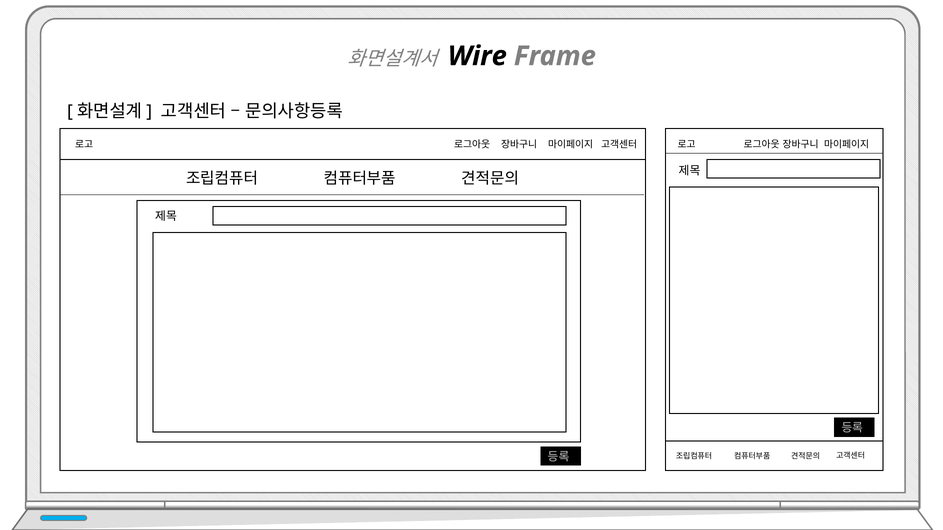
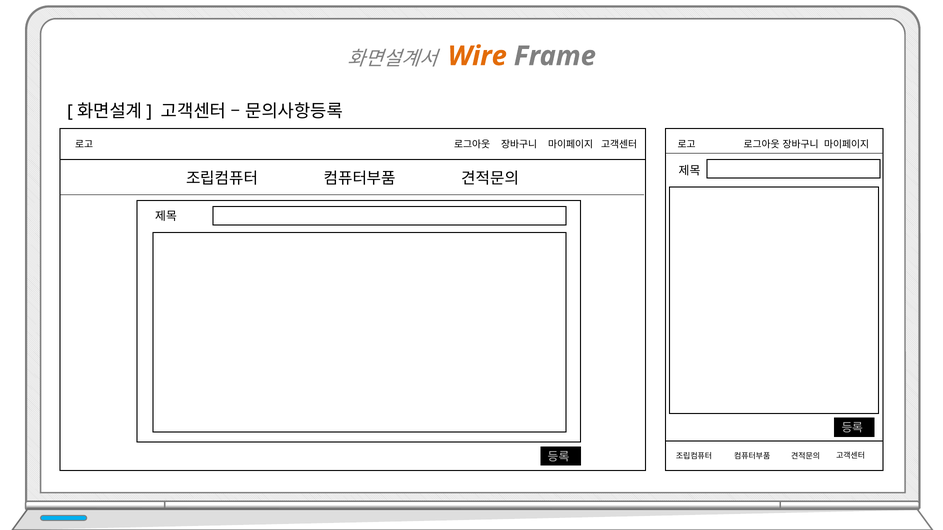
Wire colour: black -> orange
